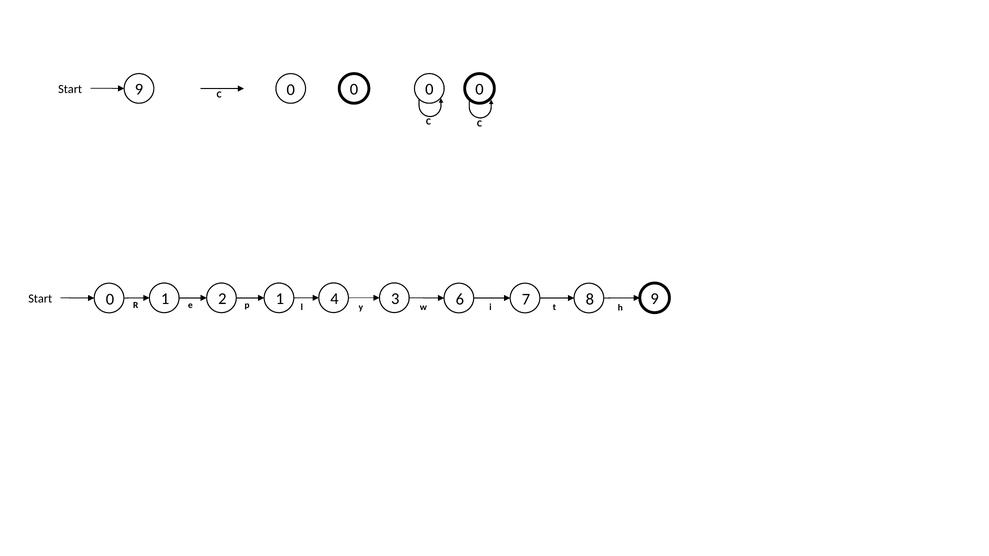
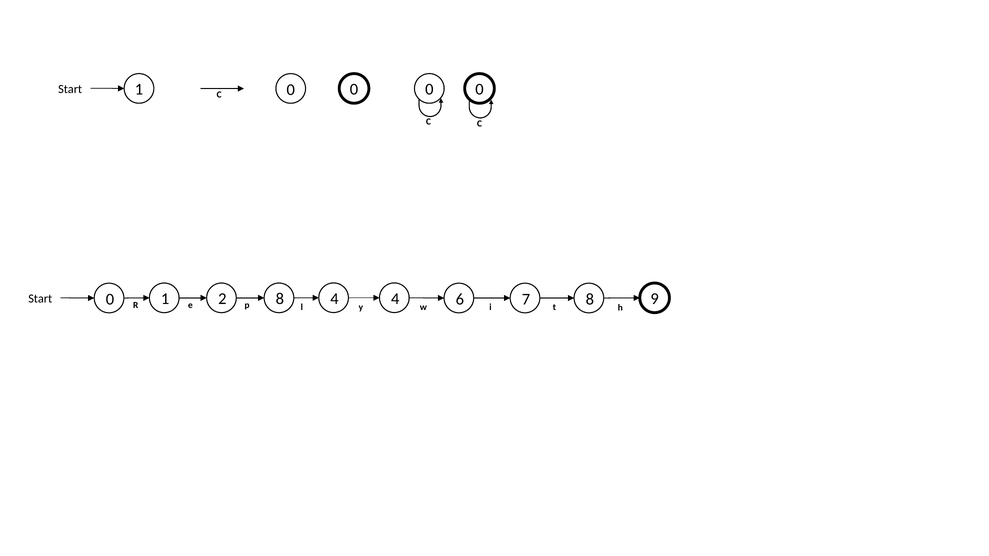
Start 9: 9 -> 1
y 3: 3 -> 4
p 1: 1 -> 8
